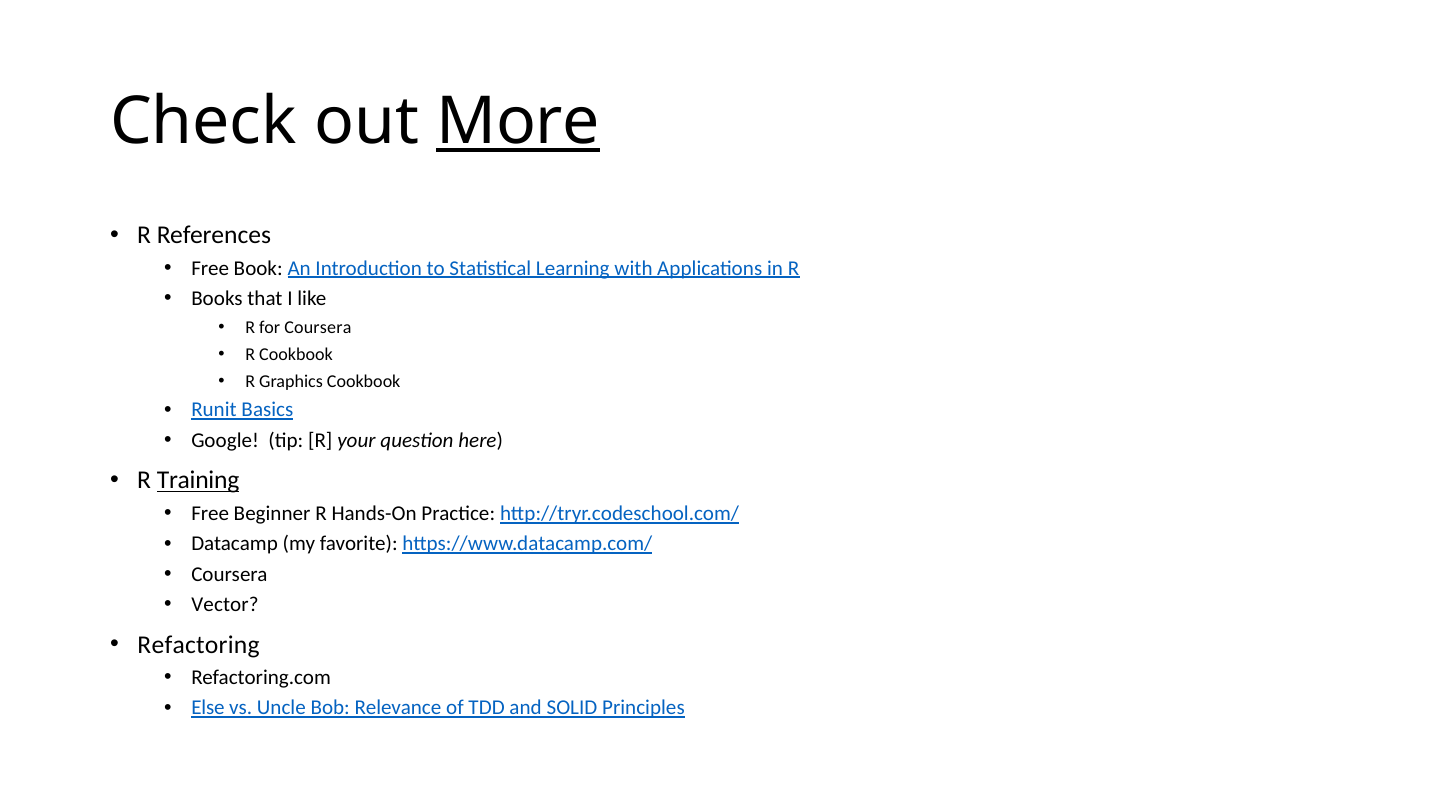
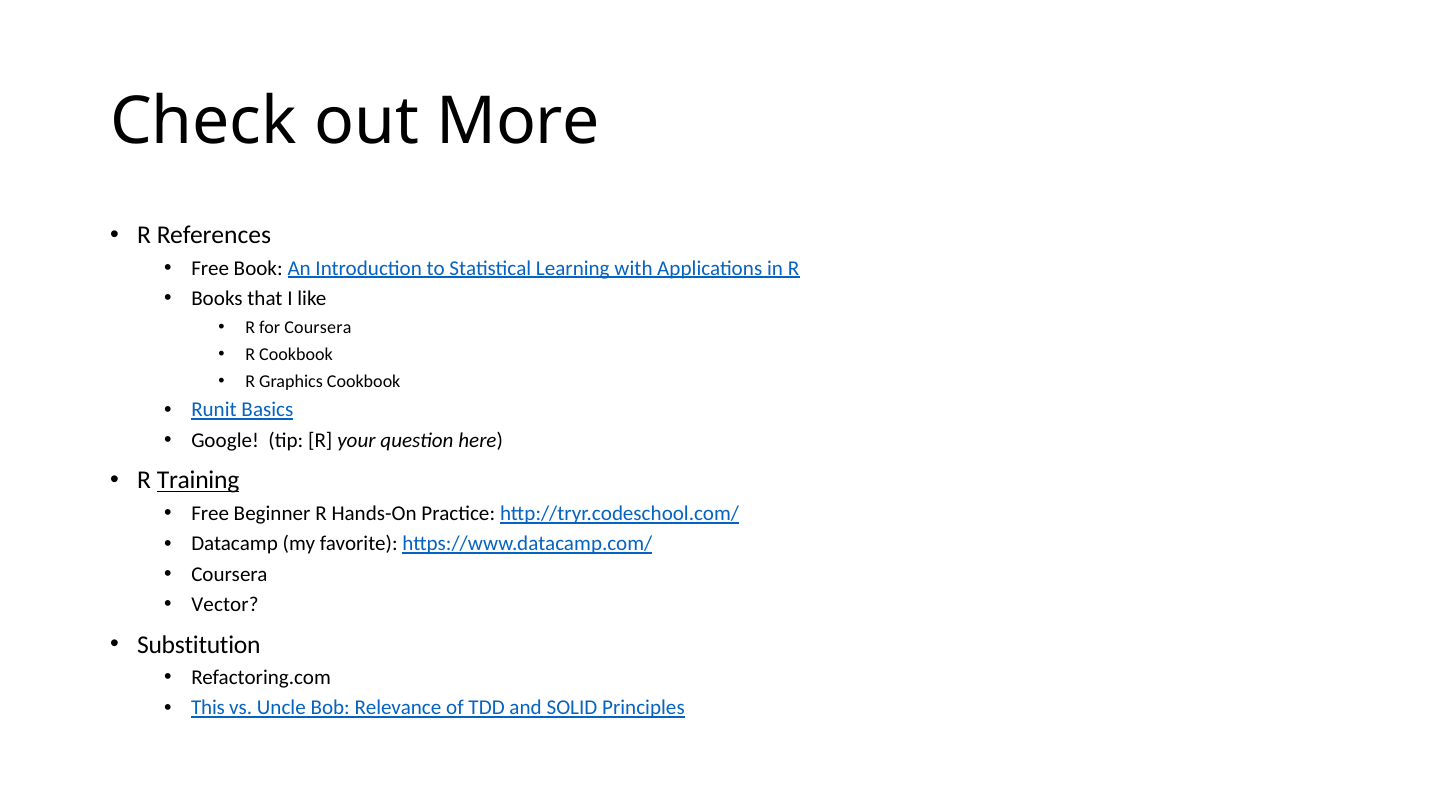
More underline: present -> none
Refactoring: Refactoring -> Substitution
Else: Else -> This
